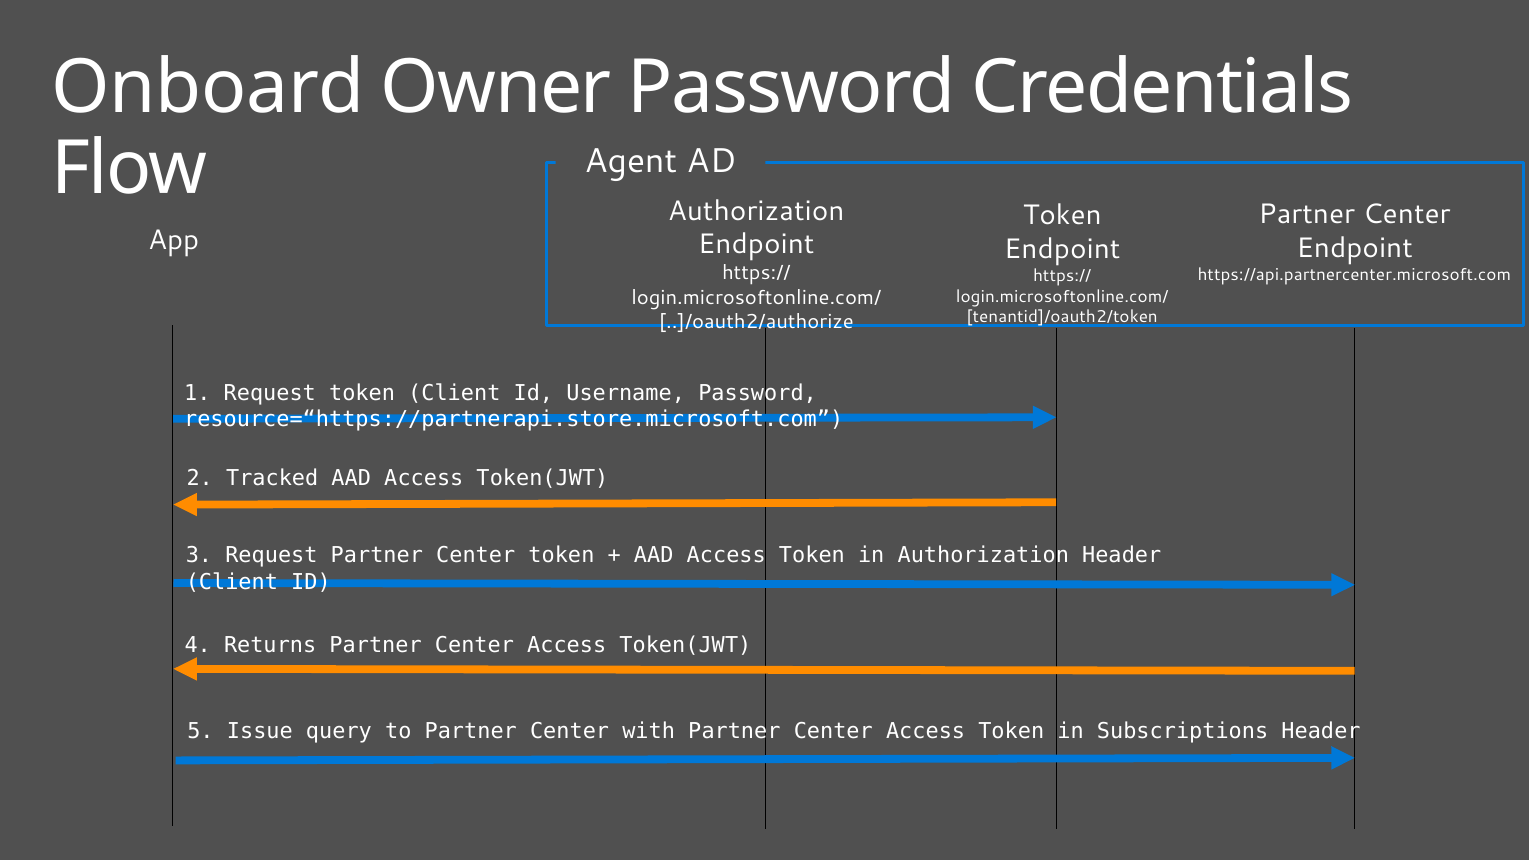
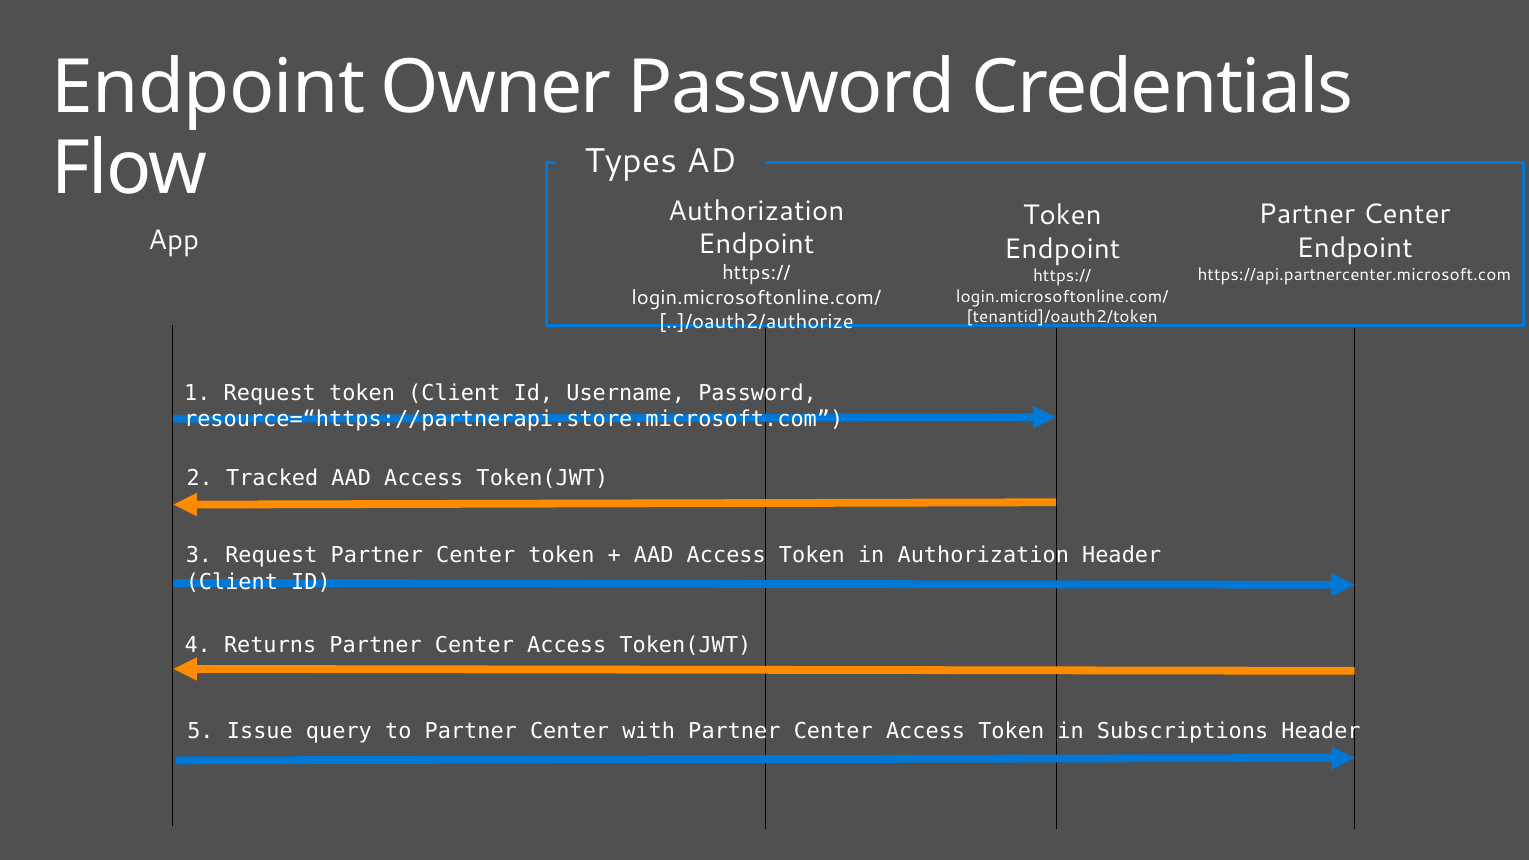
Onboard at (208, 88): Onboard -> Endpoint
Agent: Agent -> Types
